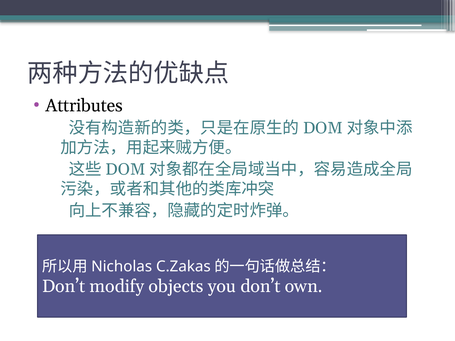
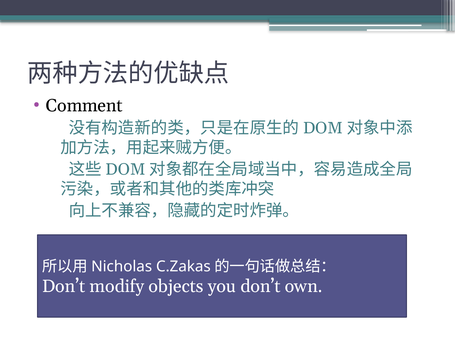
Attributes: Attributes -> Comment
